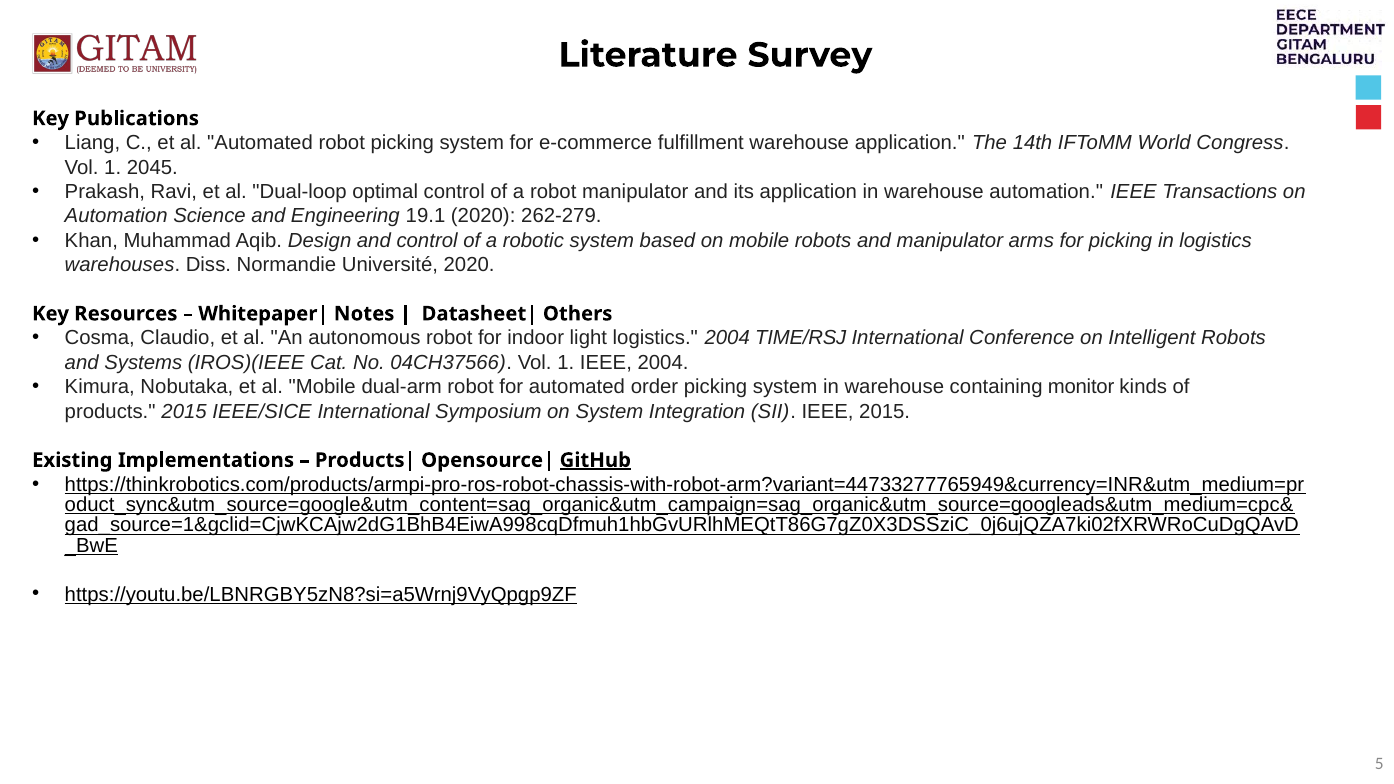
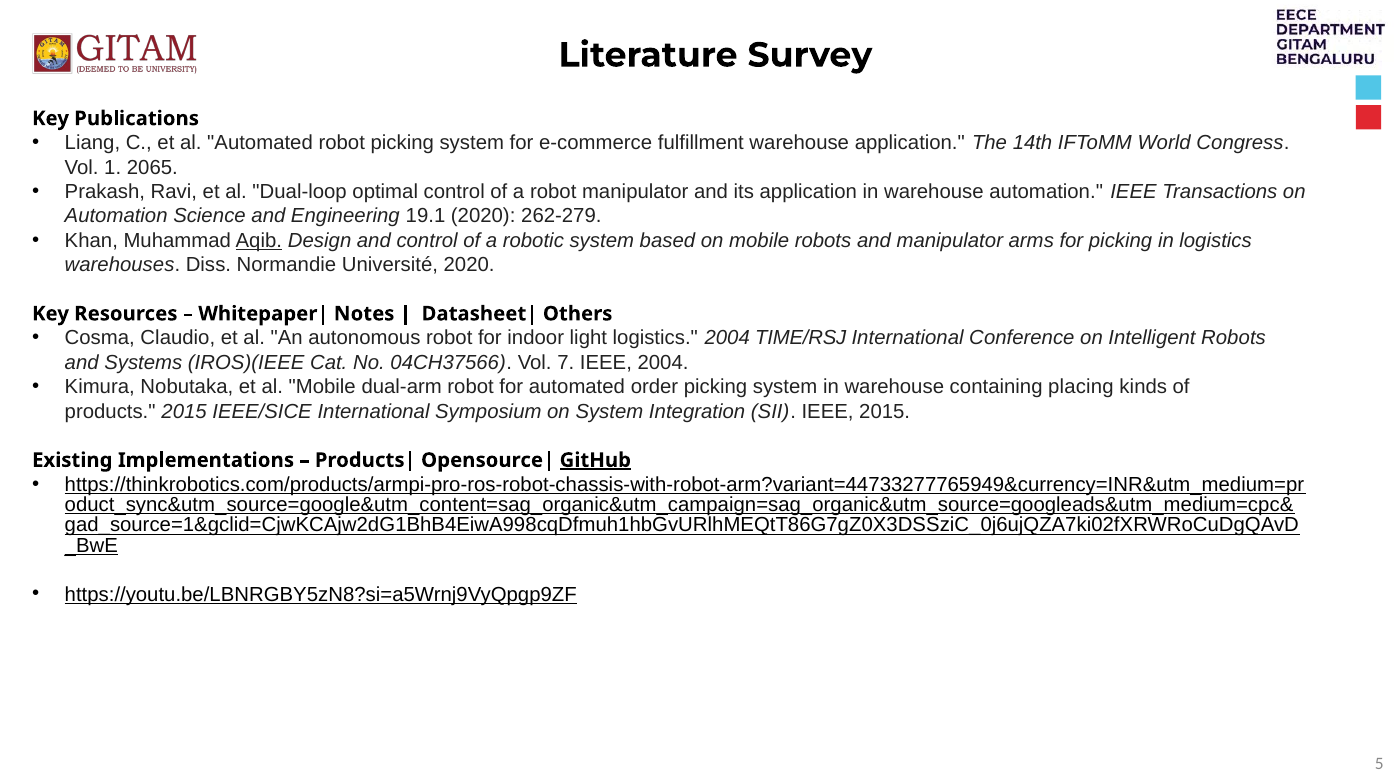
2045: 2045 -> 2065
Aqib underline: none -> present
04CH37566 Vol 1: 1 -> 7
monitor: monitor -> placing
